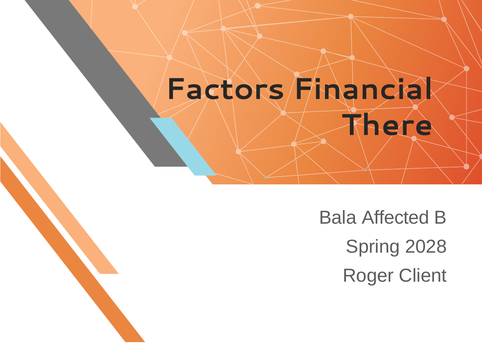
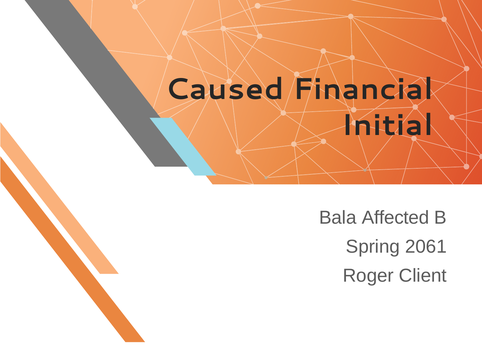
Factors: Factors -> Caused
There: There -> Initial
2028: 2028 -> 2061
